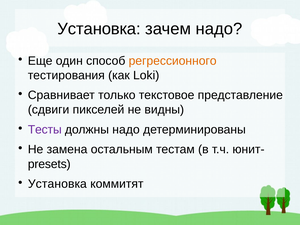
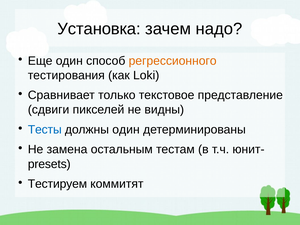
Тесты colour: purple -> blue
должны надо: надо -> один
Установка at (57, 184): Установка -> Тестируем
